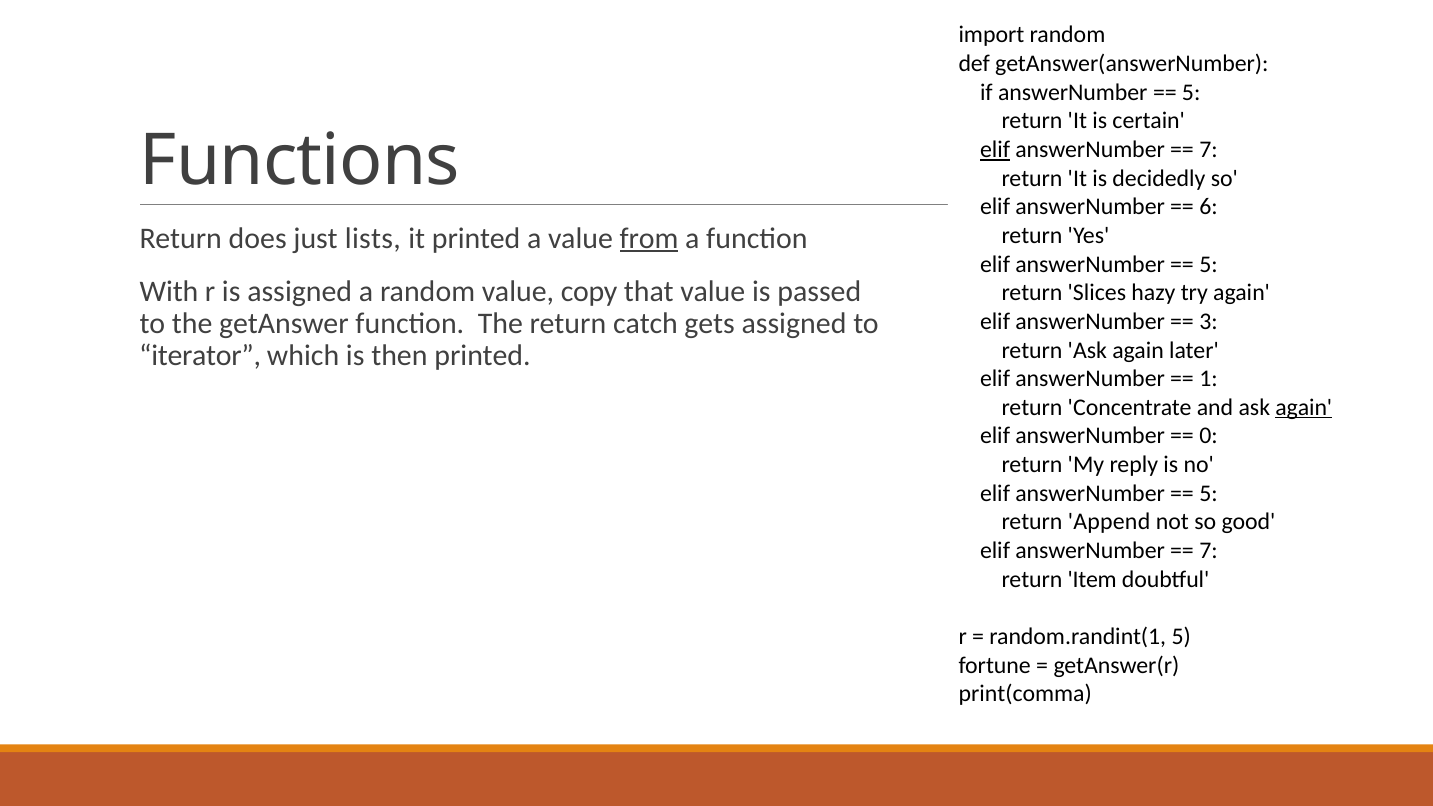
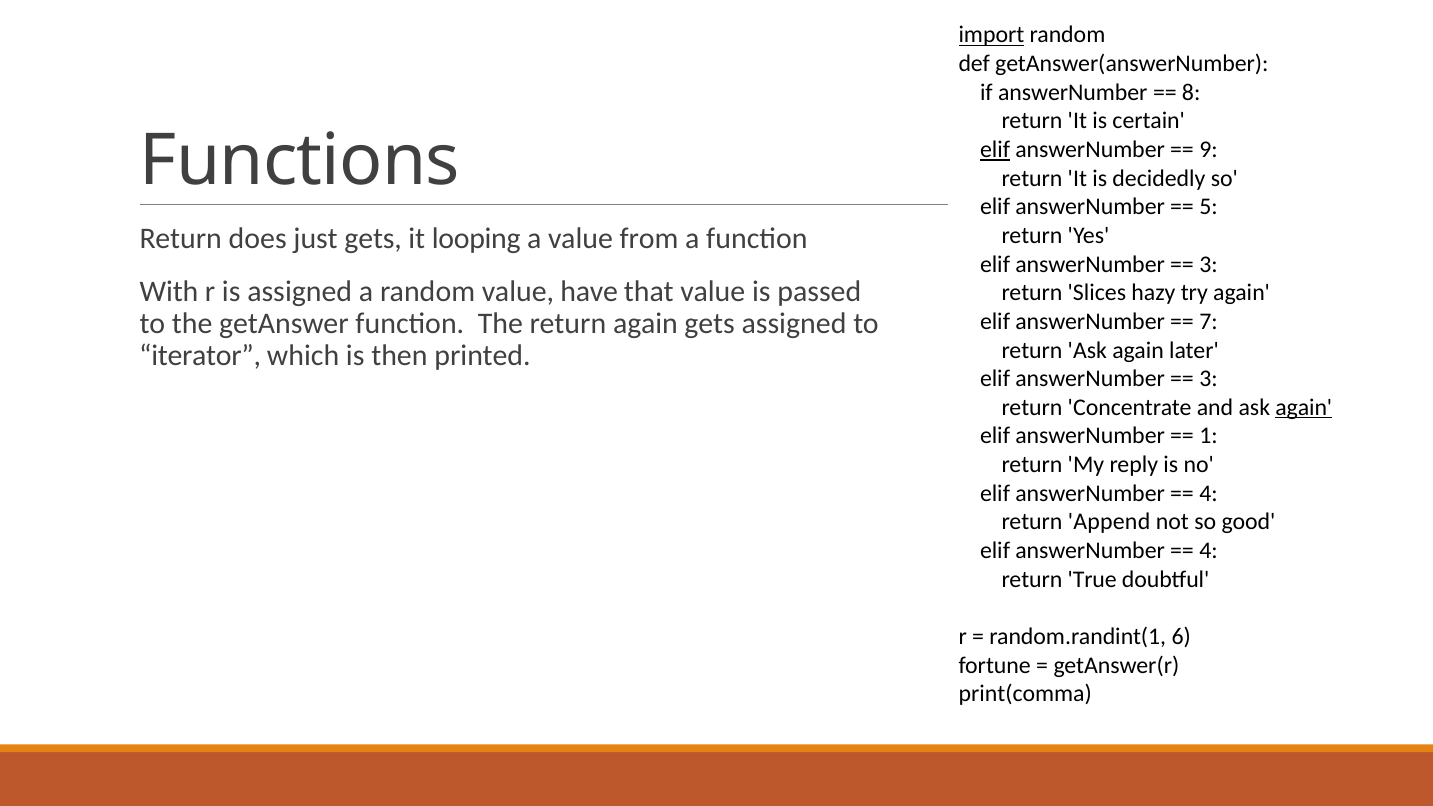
import underline: none -> present
5 at (1191, 92): 5 -> 8
7 at (1208, 150): 7 -> 9
6: 6 -> 5
just lists: lists -> gets
it printed: printed -> looping
from underline: present -> none
5 at (1208, 264): 5 -> 3
copy: copy -> have
return catch: catch -> again
3: 3 -> 7
1 at (1208, 379): 1 -> 3
0: 0 -> 1
5 at (1208, 493): 5 -> 4
7 at (1208, 551): 7 -> 4
Item: Item -> True
random.randint(1 5: 5 -> 6
